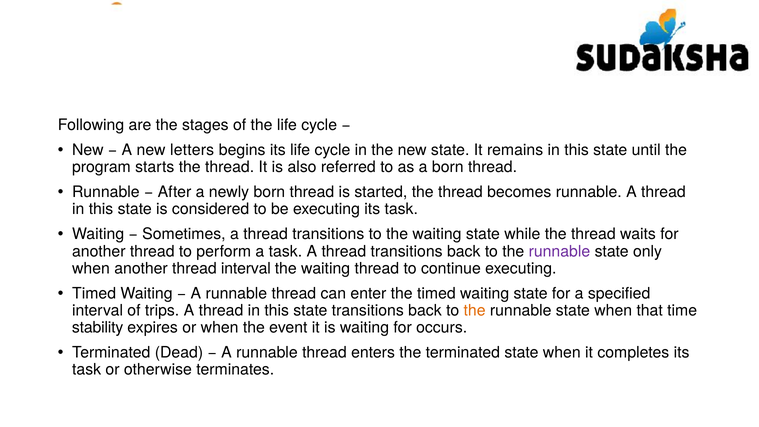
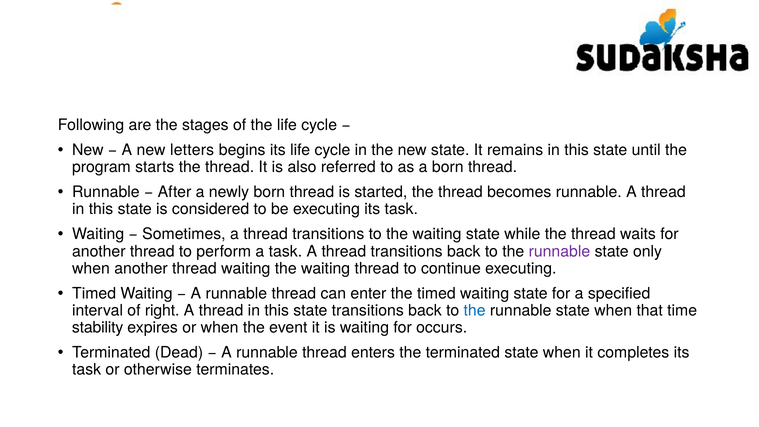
thread interval: interval -> waiting
trips: trips -> right
the at (475, 311) colour: orange -> blue
